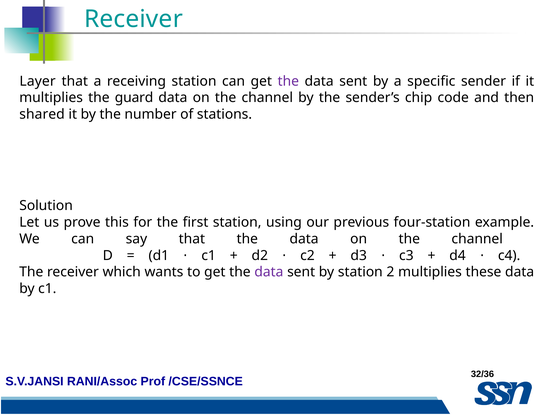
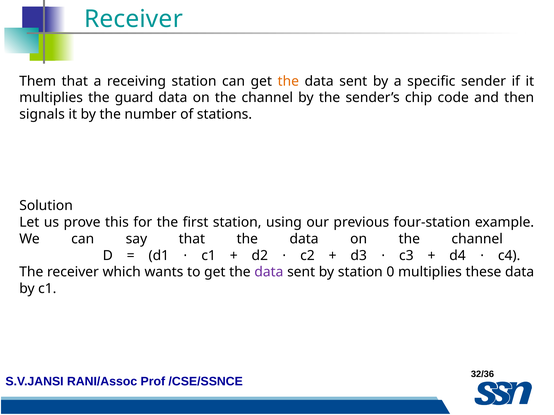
Layer: Layer -> Them
the at (288, 81) colour: purple -> orange
shared: shared -> signals
2: 2 -> 0
